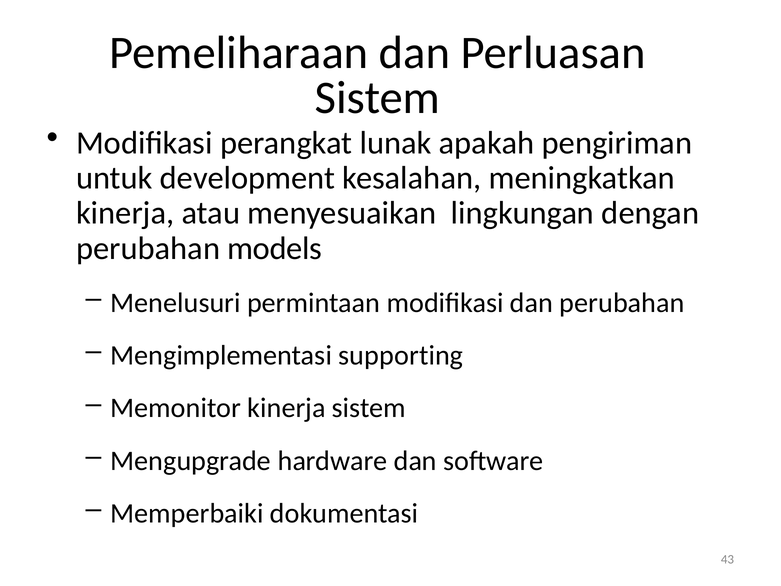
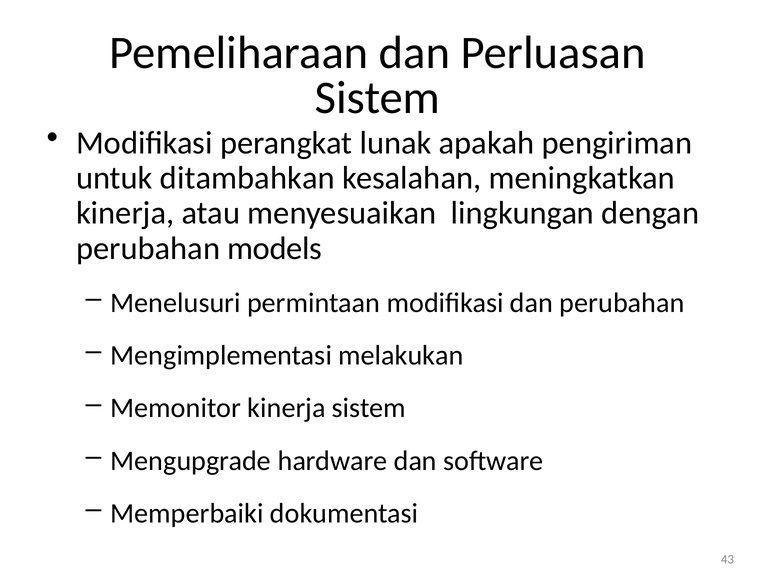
development: development -> ditambahkan
supporting: supporting -> melakukan
